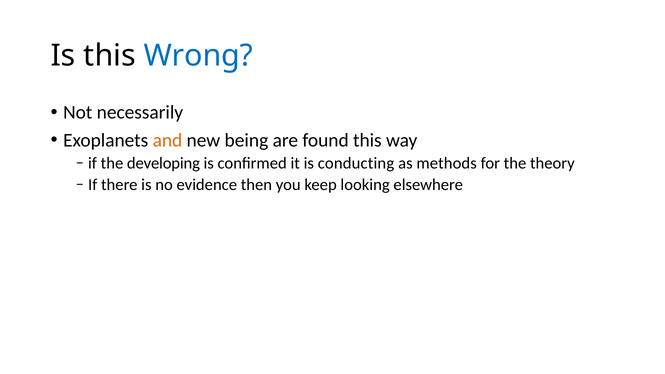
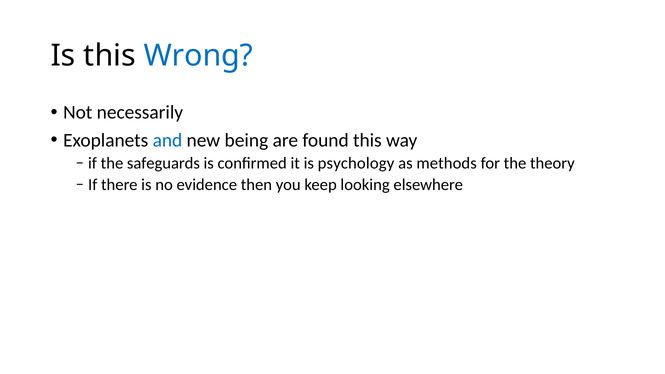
and colour: orange -> blue
developing: developing -> safeguards
conducting: conducting -> psychology
